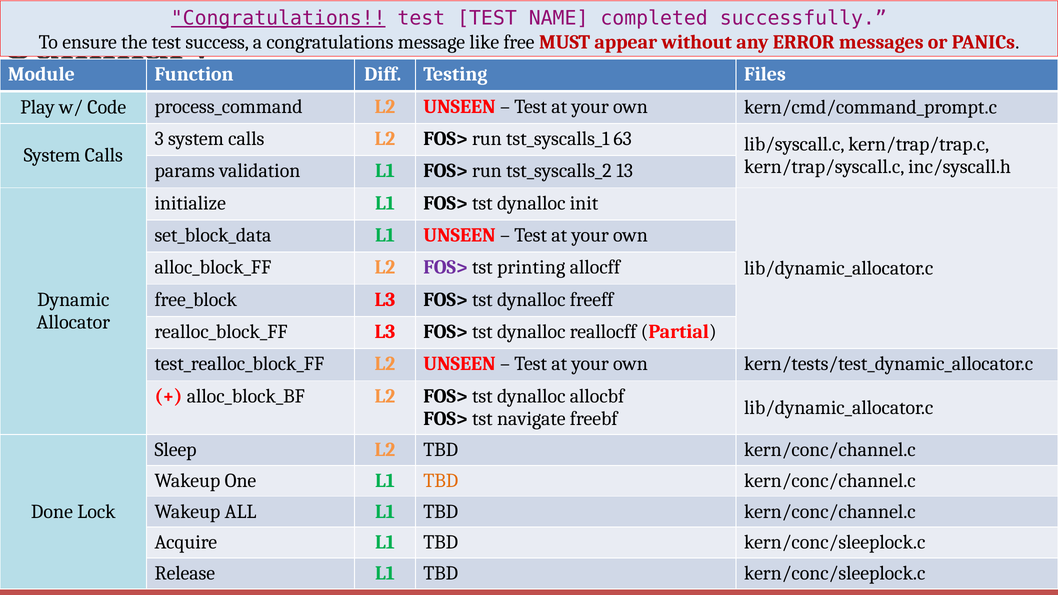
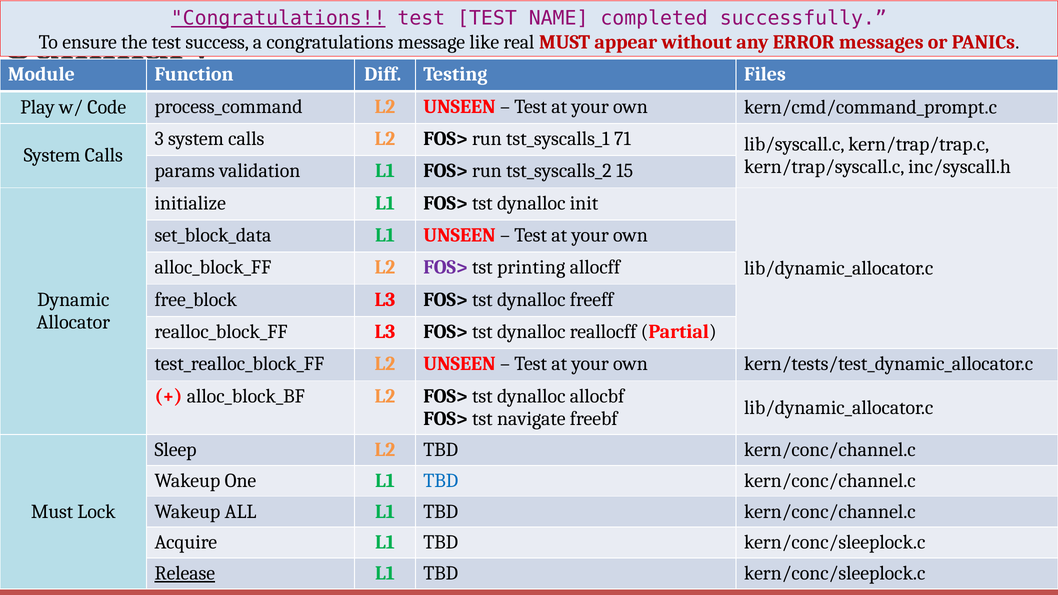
free: free -> real
63: 63 -> 71
13: 13 -> 15
TBD at (441, 481) colour: orange -> blue
Done at (52, 512): Done -> Must
Release underline: none -> present
